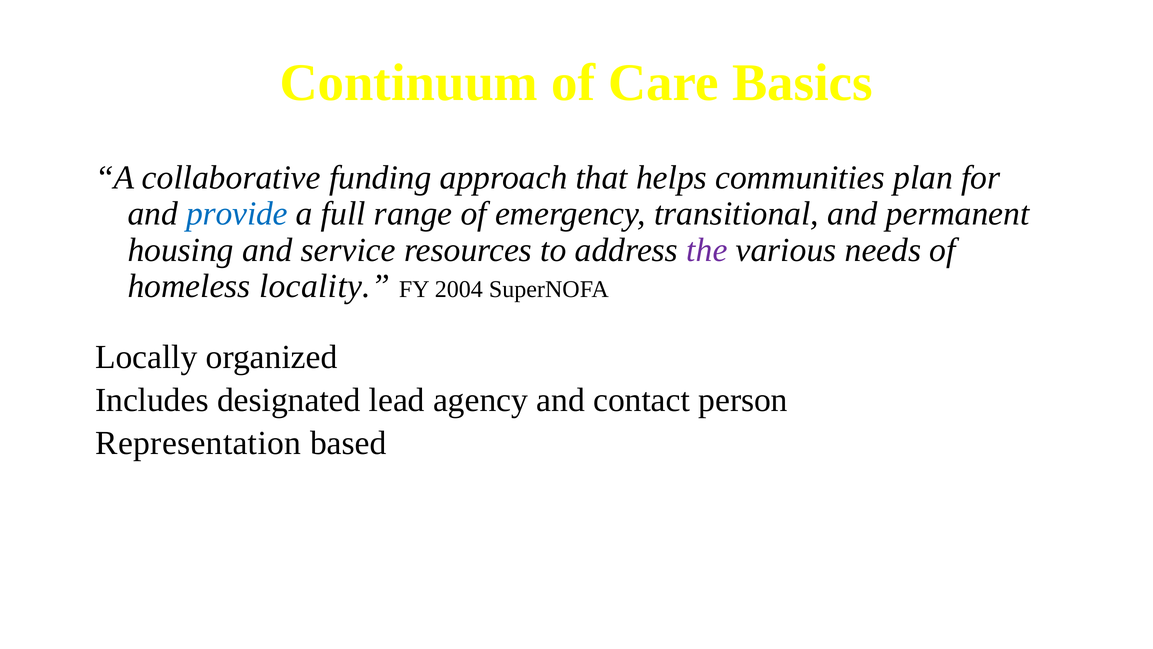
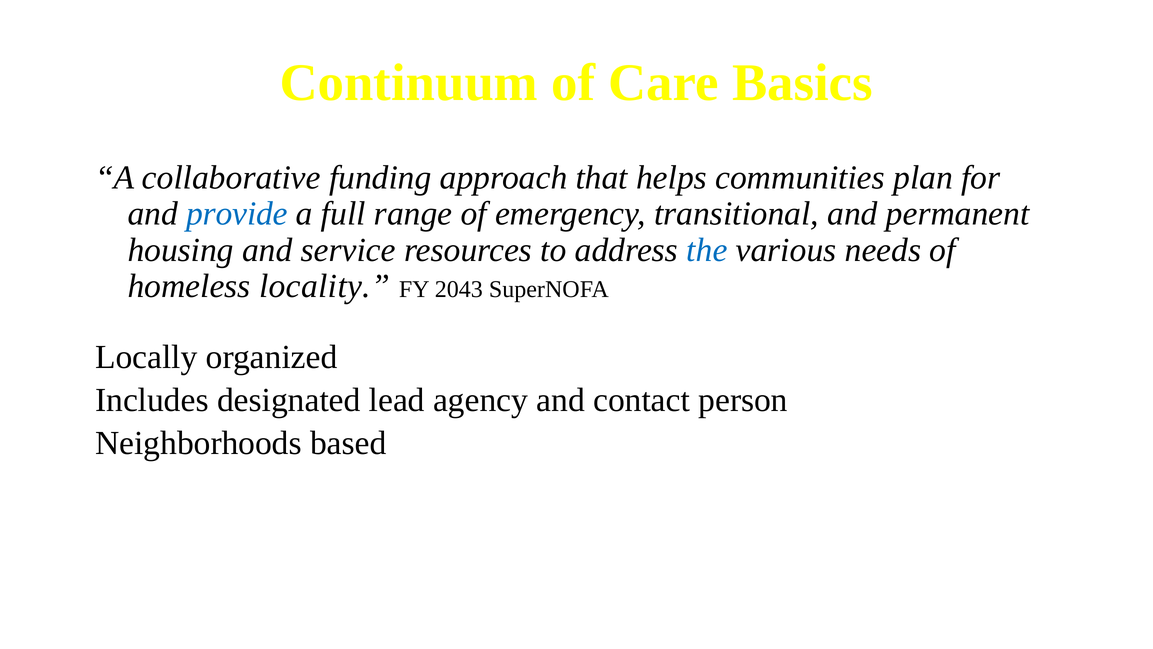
the colour: purple -> blue
2004: 2004 -> 2043
Representation: Representation -> Neighborhoods
